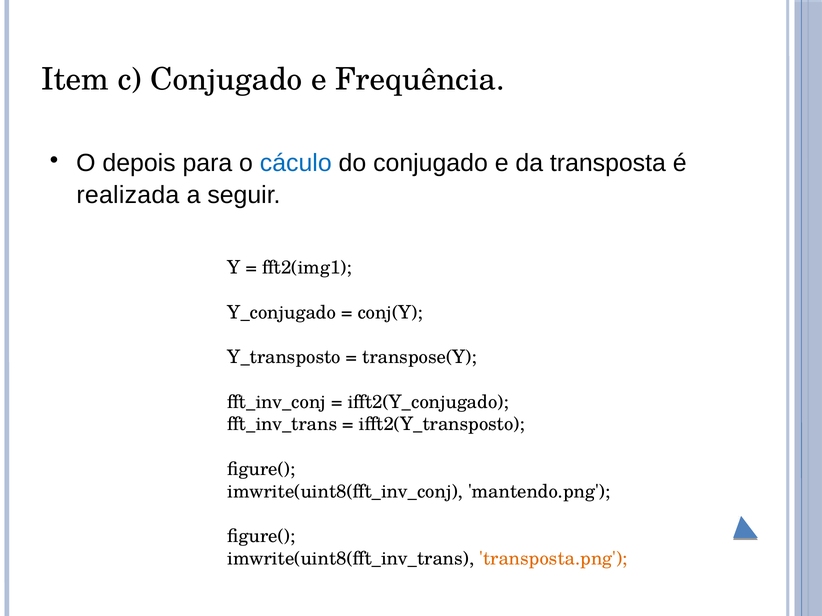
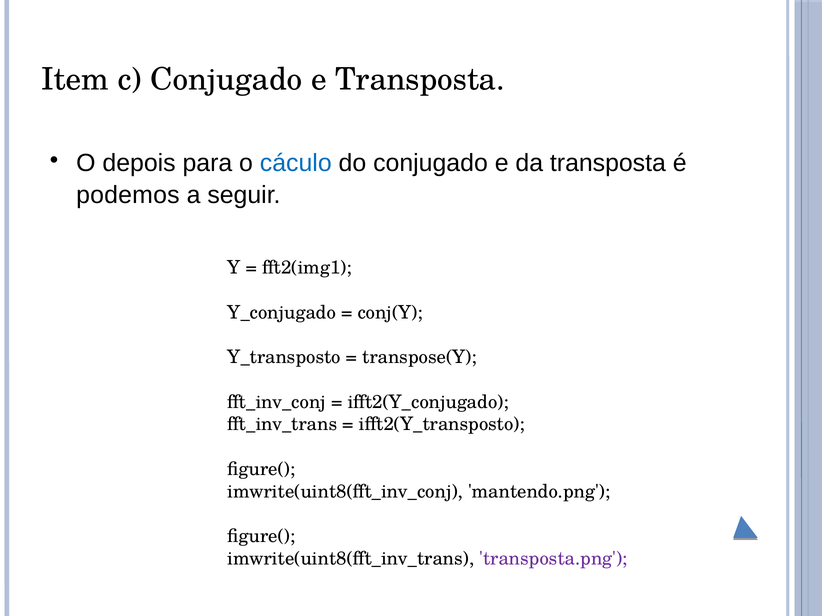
e Frequência: Frequência -> Transposta
realizada: realizada -> podemos
transposta.png colour: orange -> purple
